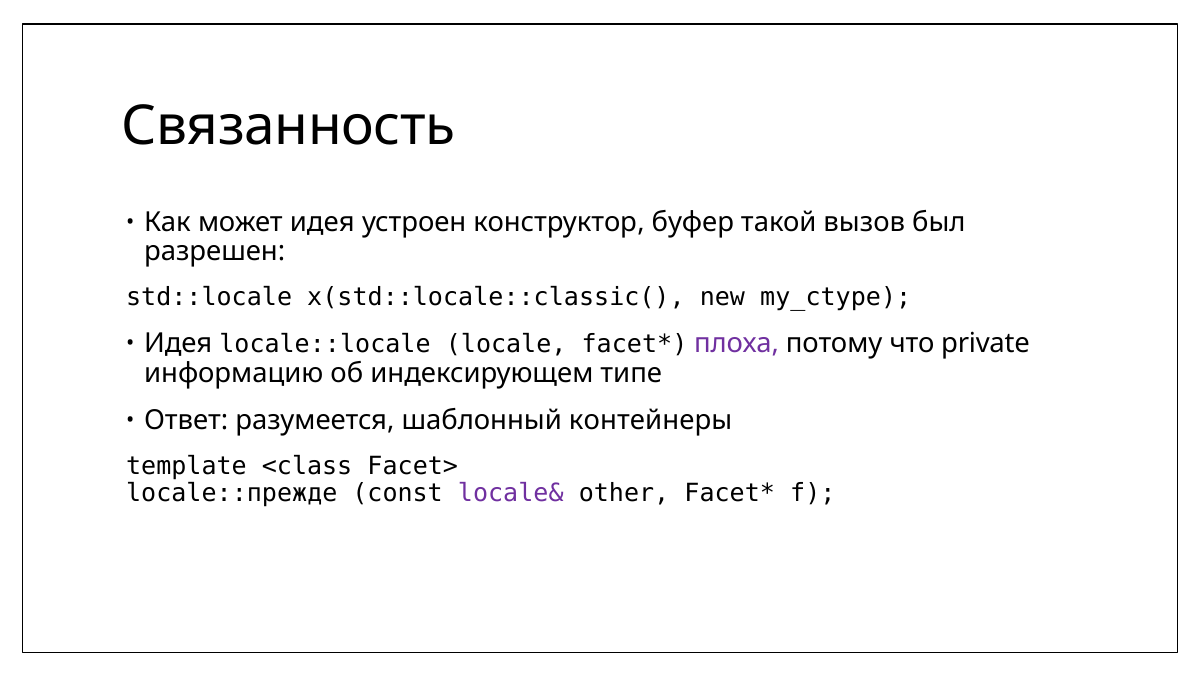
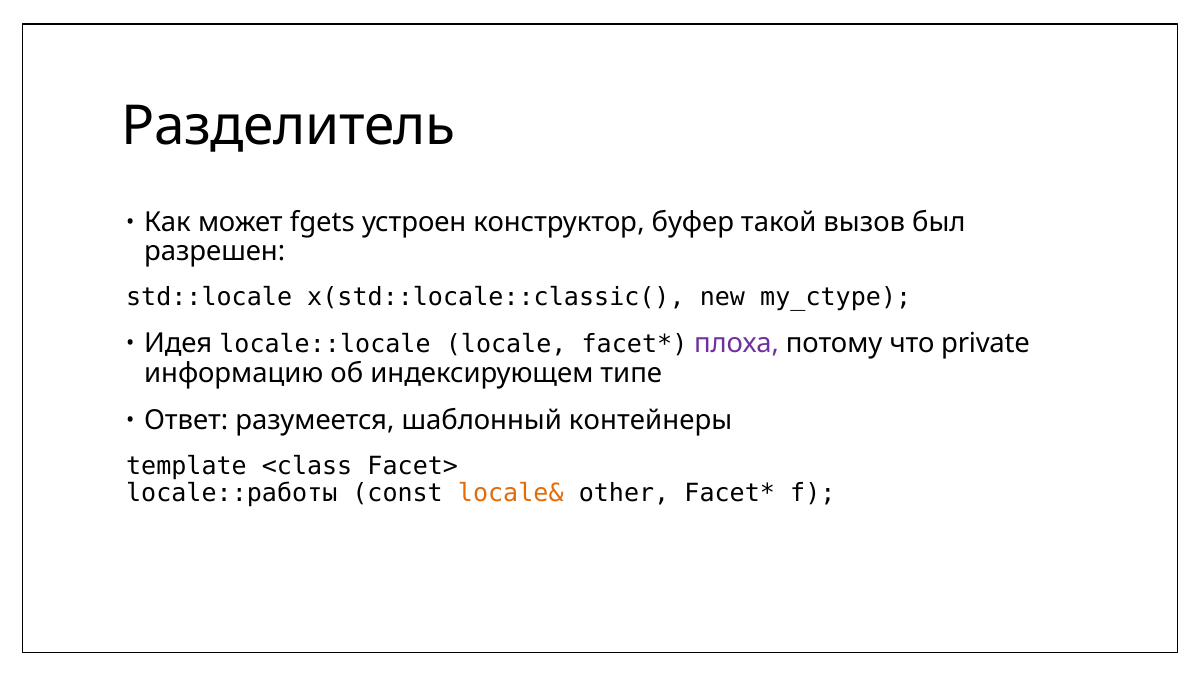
Связанность: Связанность -> Разделитель
может идея: идея -> fgets
locale::прежде: locale::прежде -> locale::работы
locale& colour: purple -> orange
